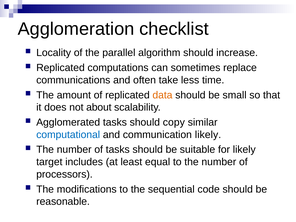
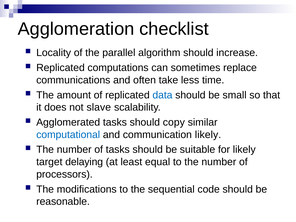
data colour: orange -> blue
about: about -> slave
includes: includes -> delaying
